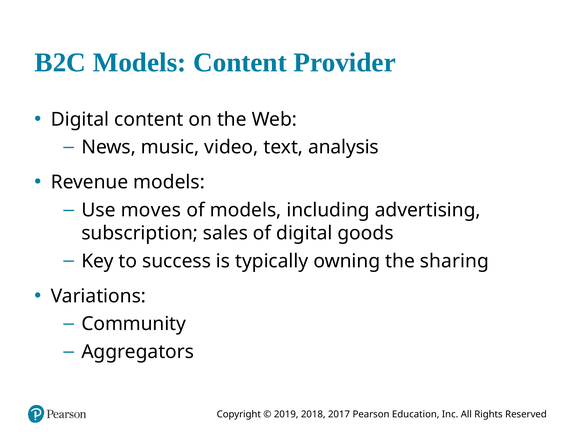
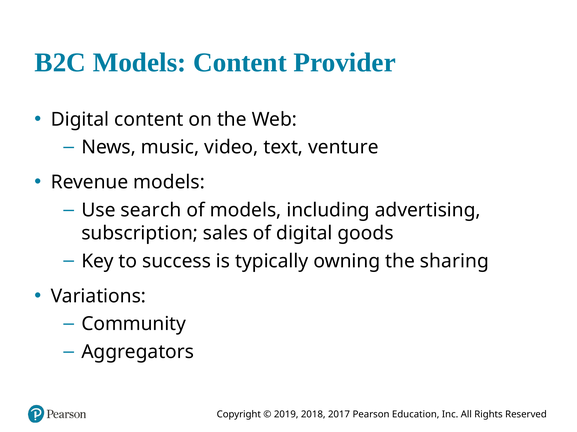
analysis: analysis -> venture
moves: moves -> search
